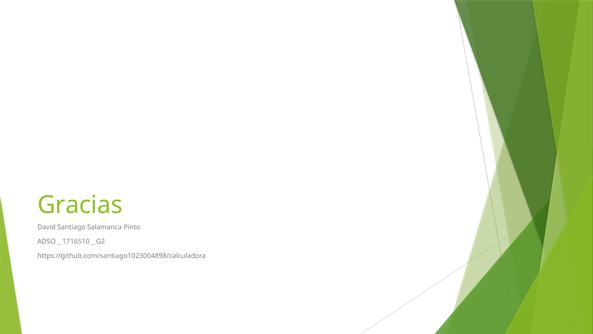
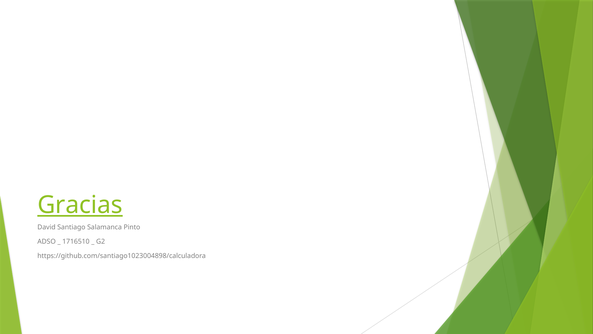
Gracias underline: none -> present
